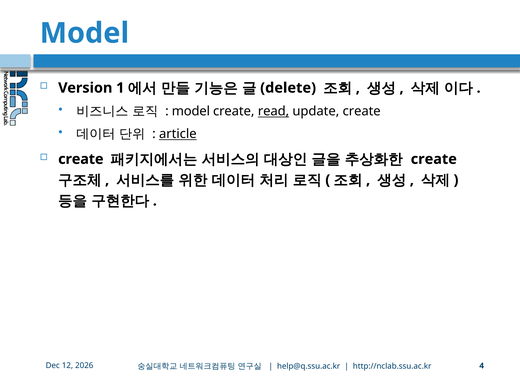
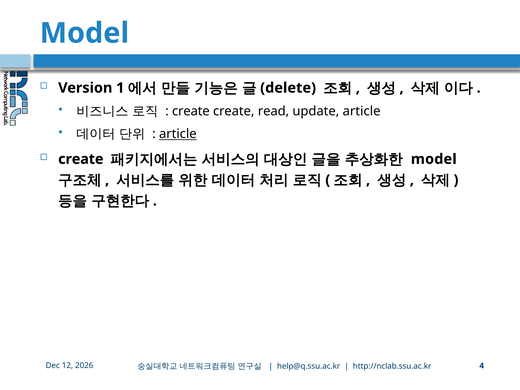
model at (191, 111): model -> create
read underline: present -> none
update create: create -> article
create at (434, 159): create -> model
